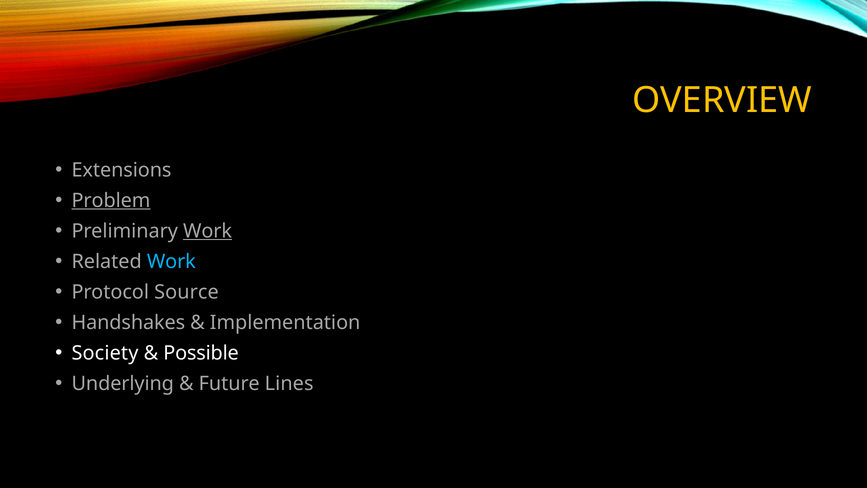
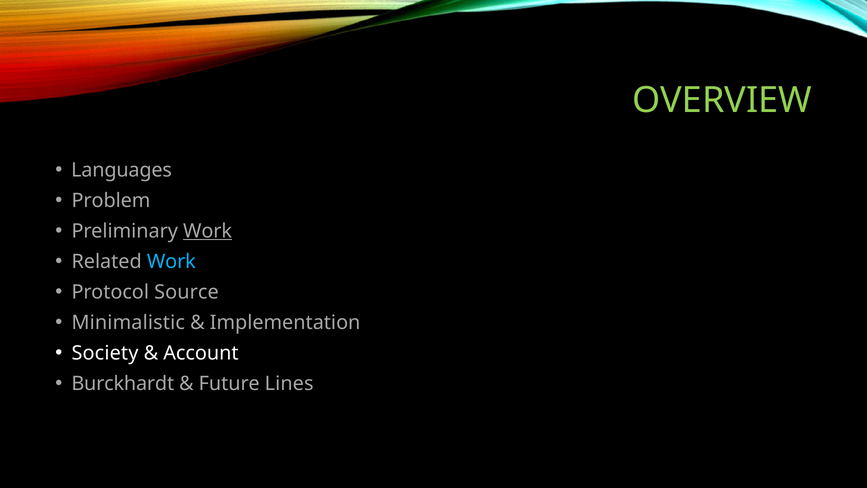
OVERVIEW colour: yellow -> light green
Extensions: Extensions -> Languages
Problem underline: present -> none
Handshakes: Handshakes -> Minimalistic
Possible: Possible -> Account
Underlying: Underlying -> Burckhardt
